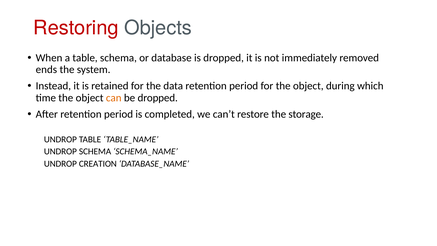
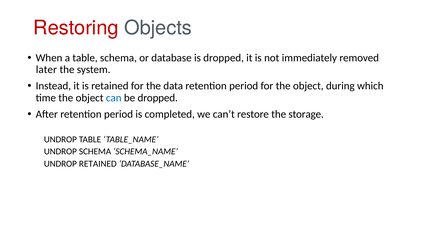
ends: ends -> later
can colour: orange -> blue
UNDROP CREATION: CREATION -> RETAINED
